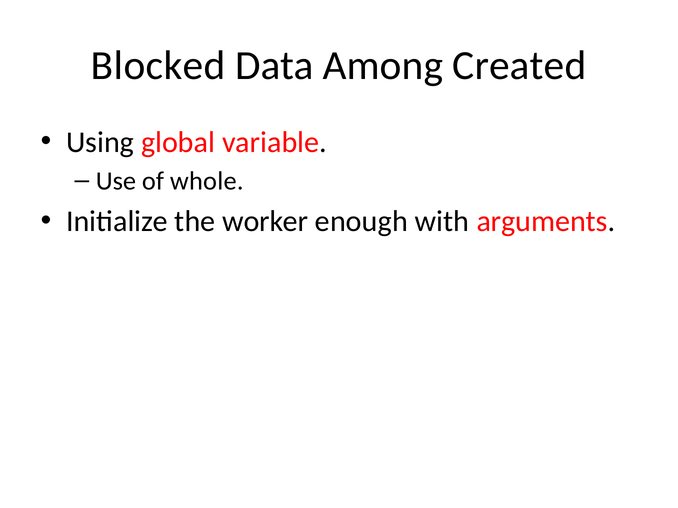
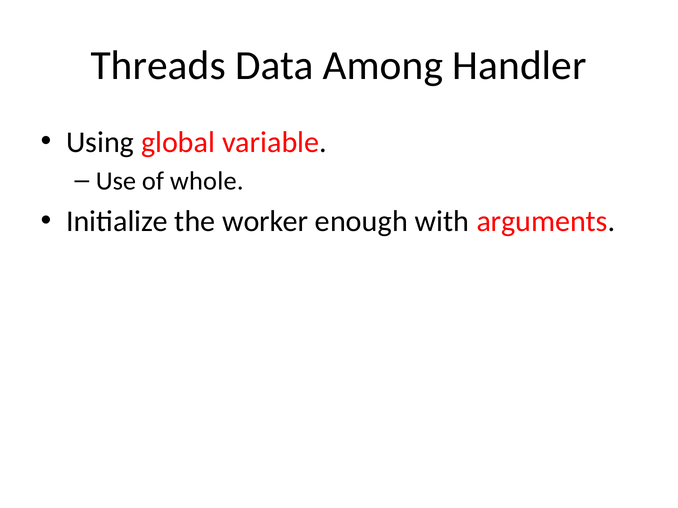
Blocked: Blocked -> Threads
Created: Created -> Handler
